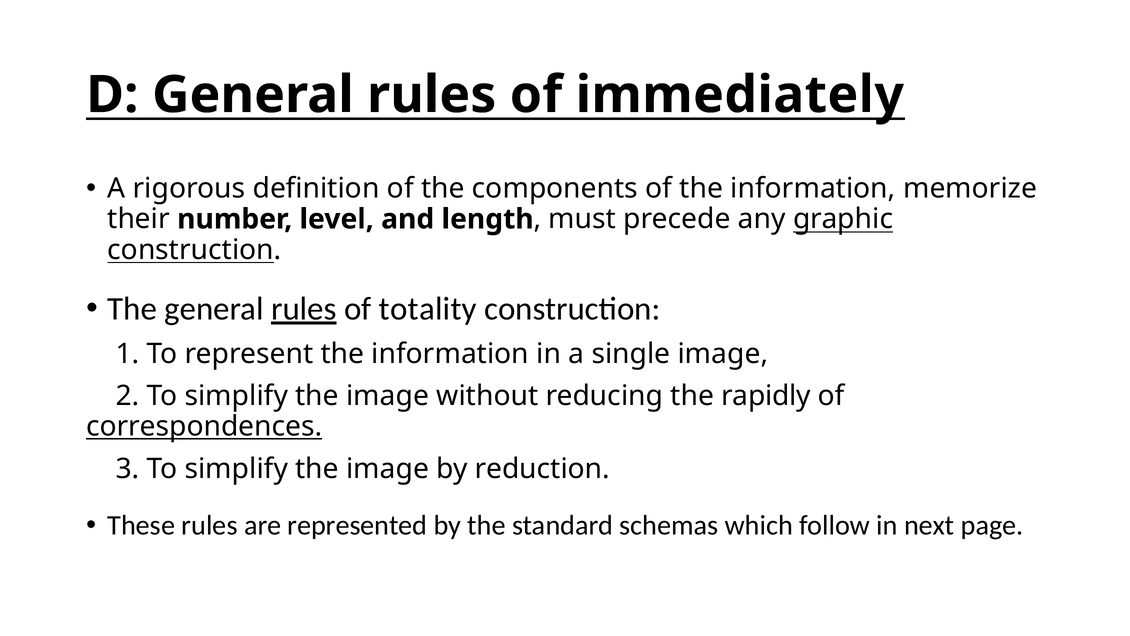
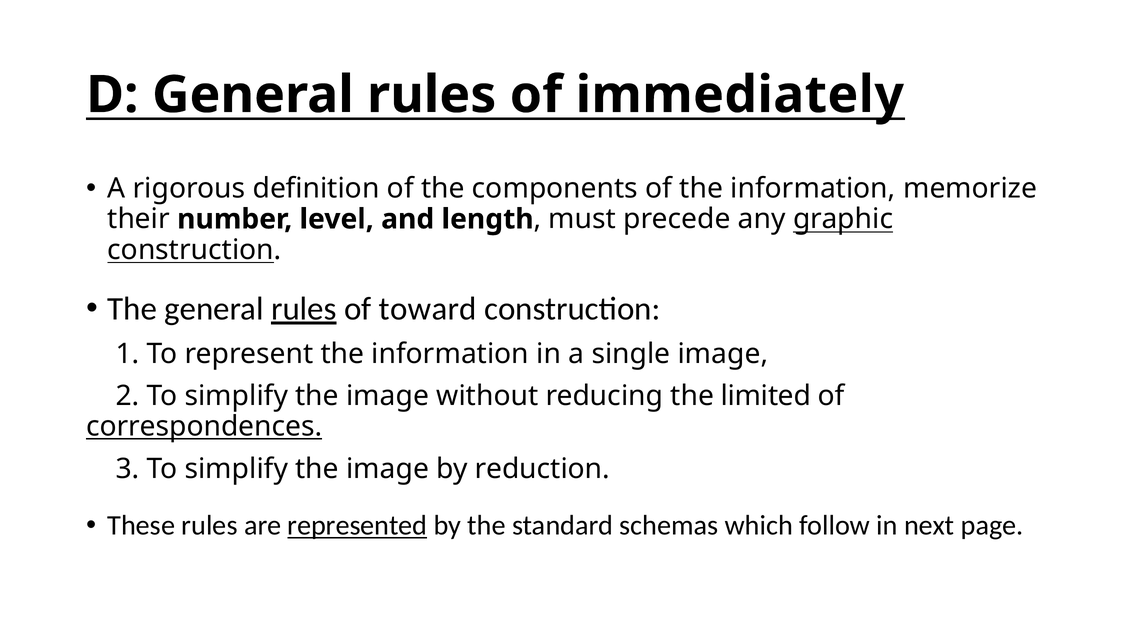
totality: totality -> toward
rapidly: rapidly -> limited
represented underline: none -> present
